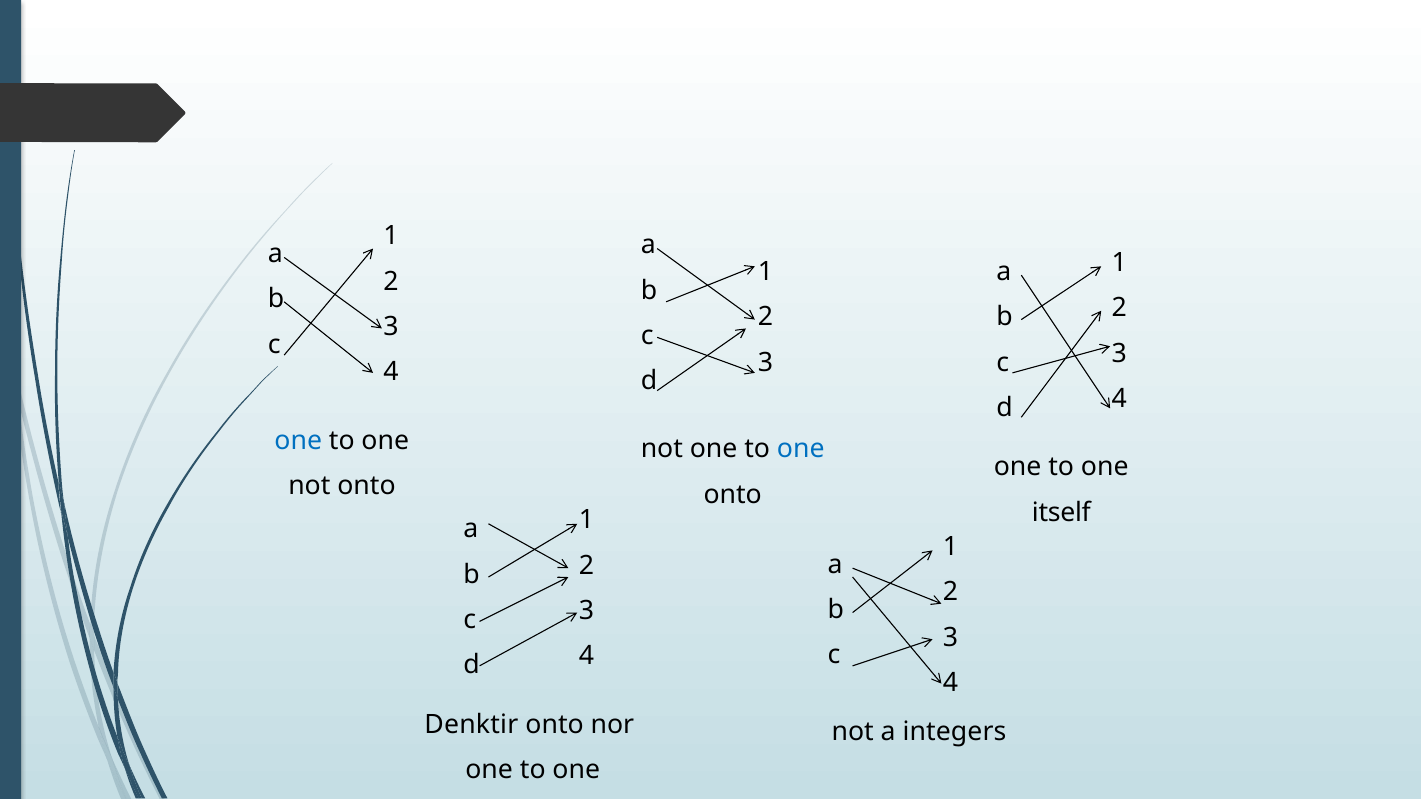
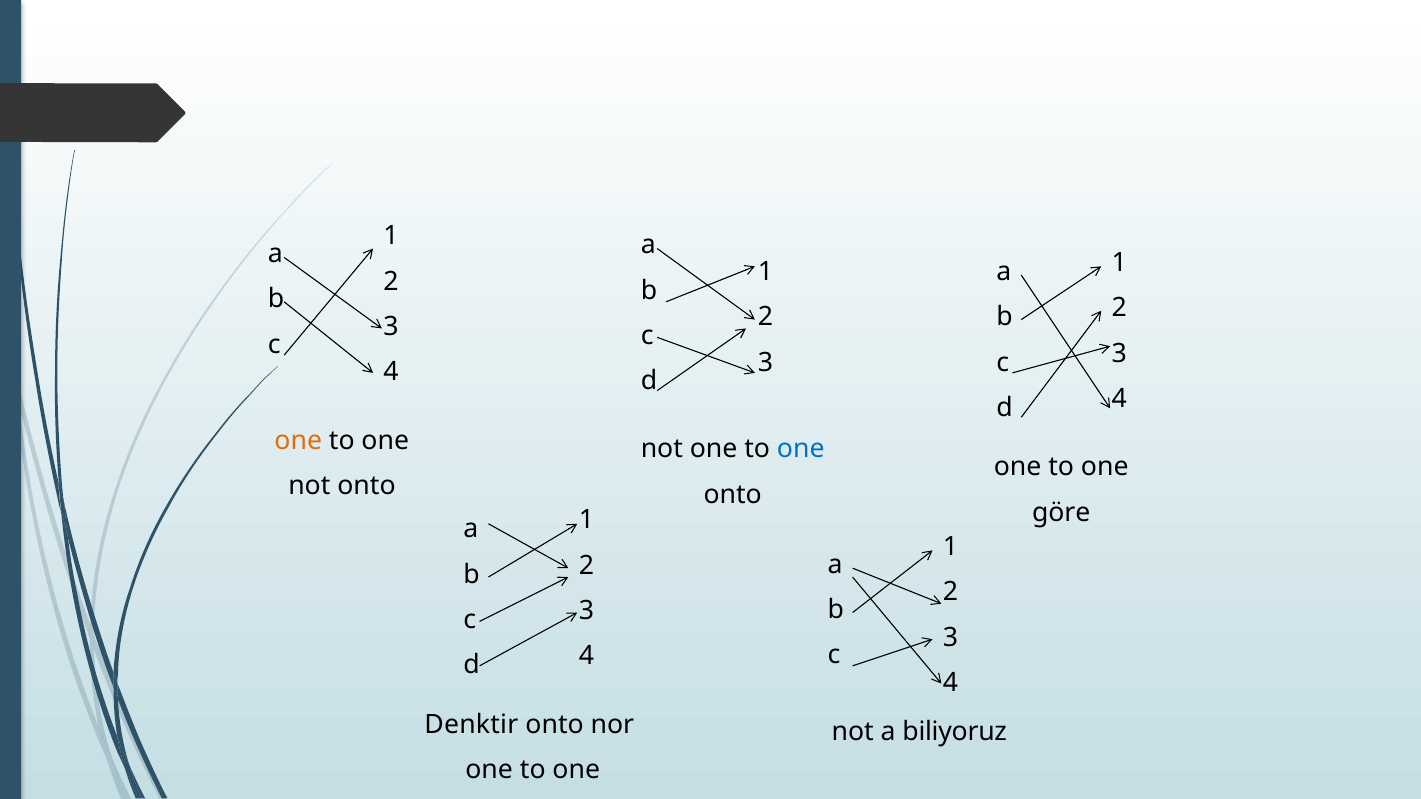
one at (298, 440) colour: blue -> orange
itself: itself -> göre
integers: integers -> biliyoruz
